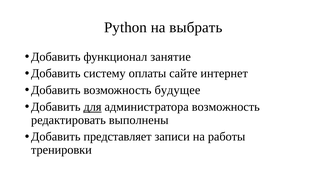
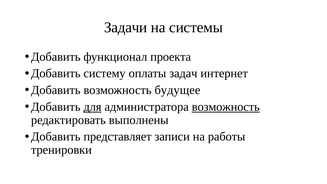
Python: Python -> Задачи
выбрать: выбрать -> системы
занятие: занятие -> проекта
сайте: сайте -> задач
возможность at (226, 107) underline: none -> present
